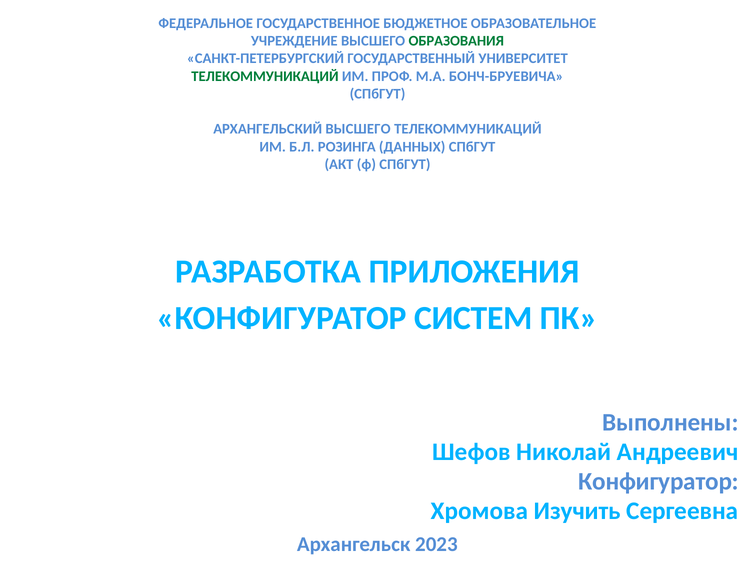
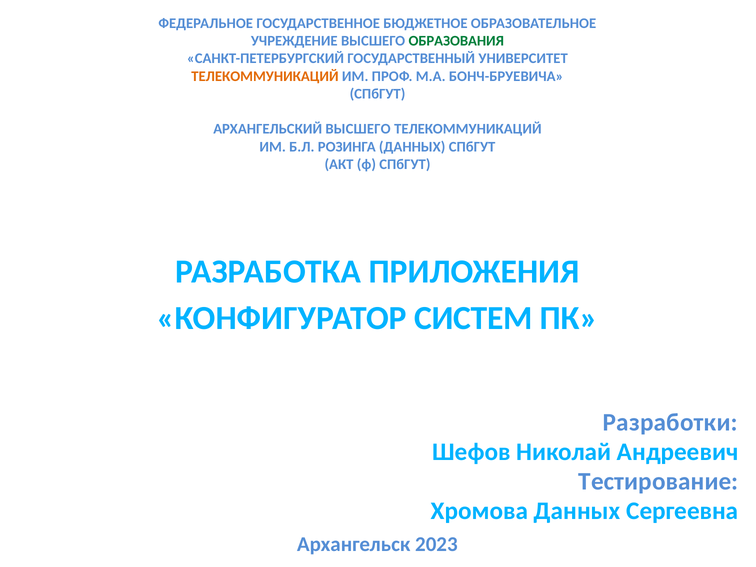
ТЕЛЕКОММУНИКАЦИЙ at (265, 76) colour: green -> orange
Выполнены: Выполнены -> Разработки
Конфигуратор at (659, 481): Конфигуратор -> Тестирование
Хромова Изучить: Изучить -> Данных
